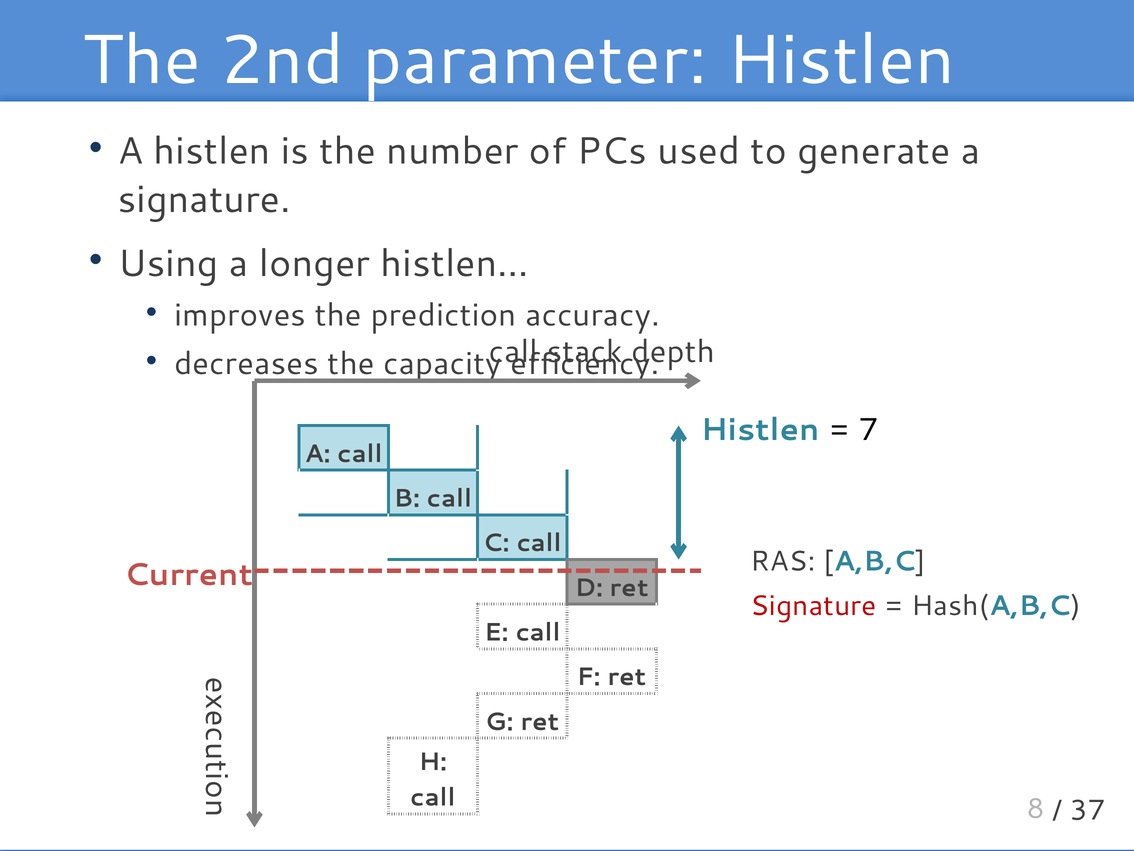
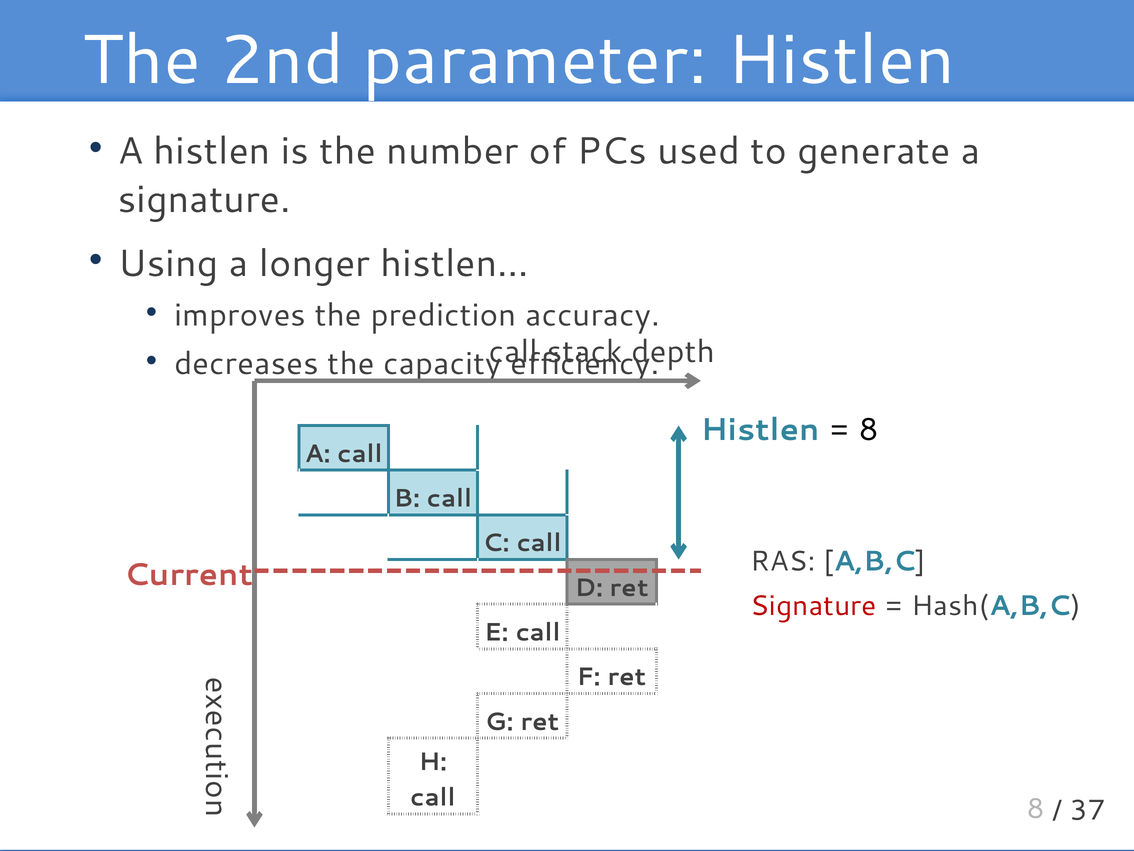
7 at (869, 430): 7 -> 8
